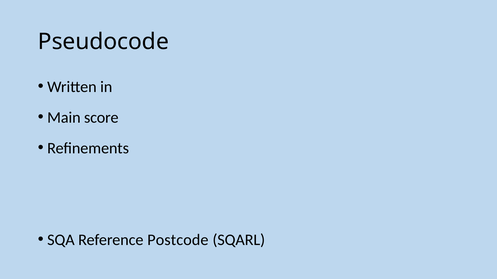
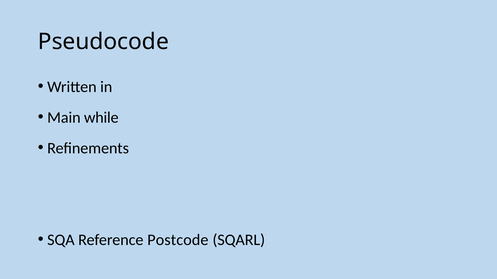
score: score -> while
